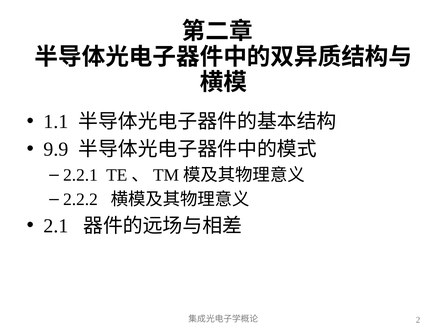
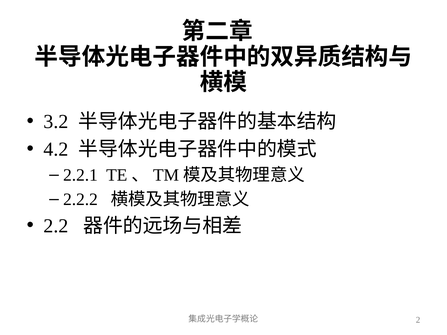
1.1: 1.1 -> 3.2
9.9: 9.9 -> 4.2
2.1: 2.1 -> 2.2
